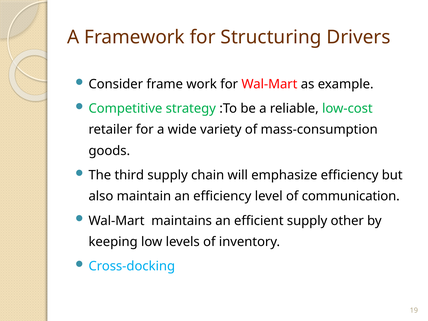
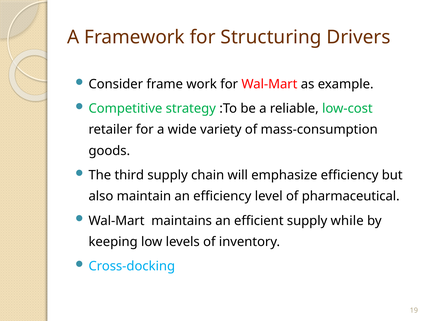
communication: communication -> pharmaceutical
other: other -> while
